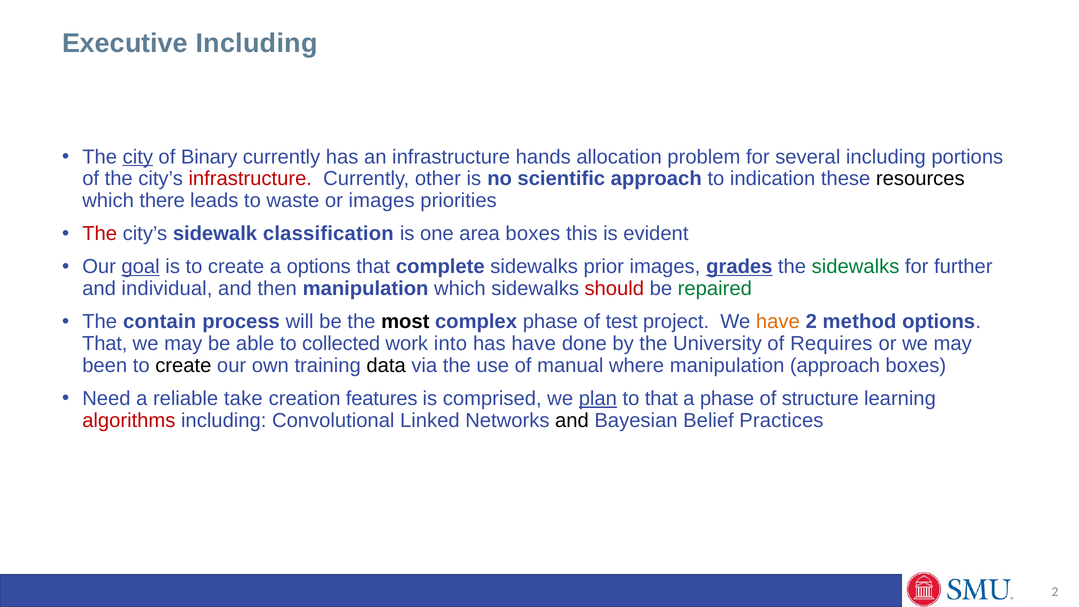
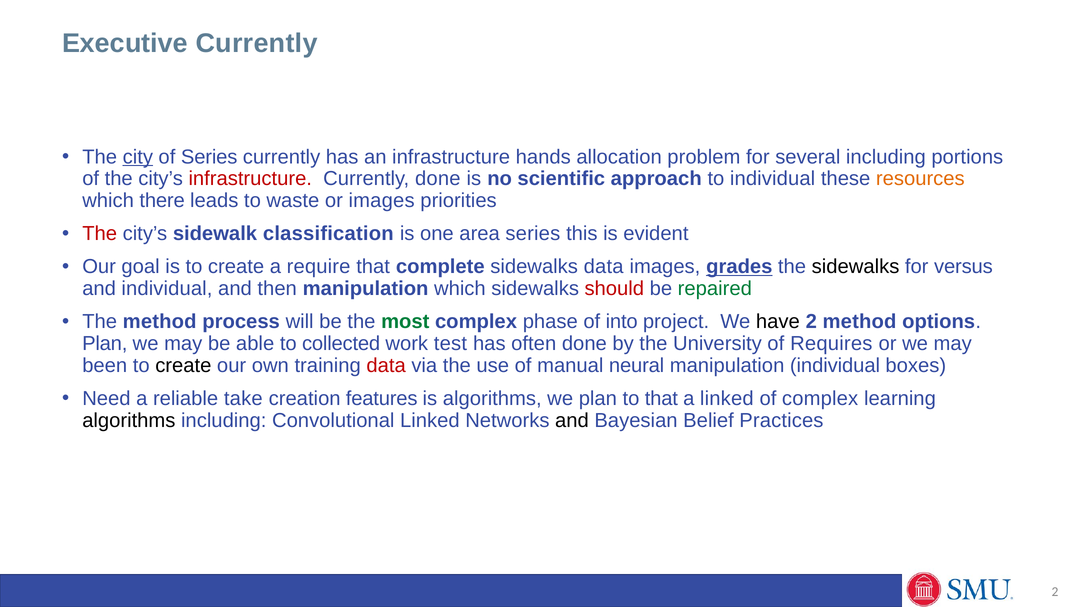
Executive Including: Including -> Currently
of Binary: Binary -> Series
Currently other: other -> done
to indication: indication -> individual
resources colour: black -> orange
area boxes: boxes -> series
goal underline: present -> none
a options: options -> require
sidewalks prior: prior -> data
sidewalks at (856, 267) colour: green -> black
further: further -> versus
The contain: contain -> method
most colour: black -> green
test: test -> into
have at (778, 322) colour: orange -> black
That at (105, 344): That -> Plan
into: into -> test
has have: have -> often
data at (386, 365) colour: black -> red
where: where -> neural
manipulation approach: approach -> individual
is comprised: comprised -> algorithms
plan at (598, 399) underline: present -> none
a phase: phase -> linked
of structure: structure -> complex
algorithms at (129, 420) colour: red -> black
